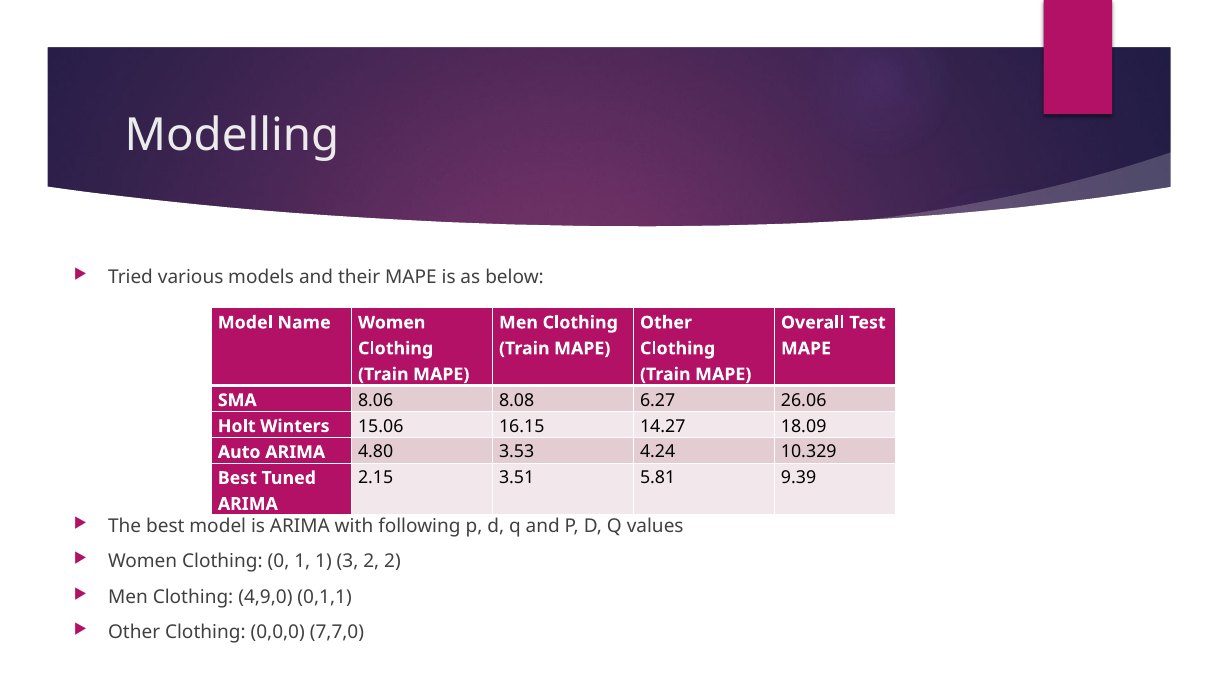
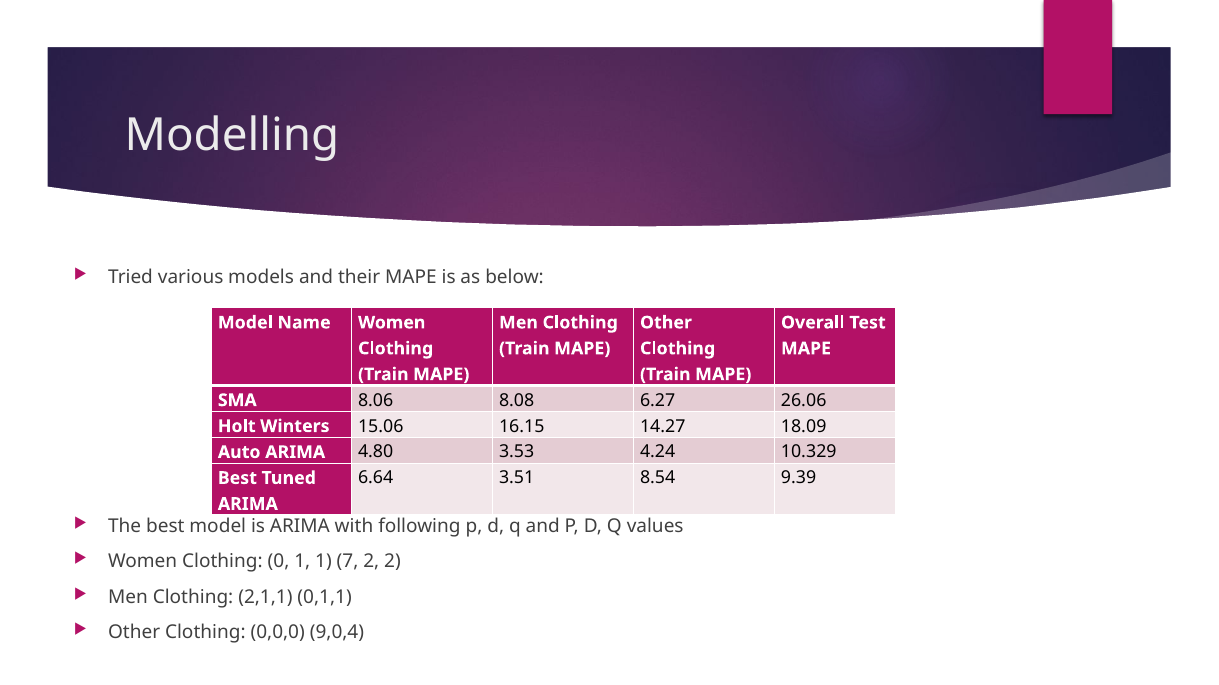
2.15: 2.15 -> 6.64
5.81: 5.81 -> 8.54
3: 3 -> 7
4,9,0: 4,9,0 -> 2,1,1
7,7,0: 7,7,0 -> 9,0,4
